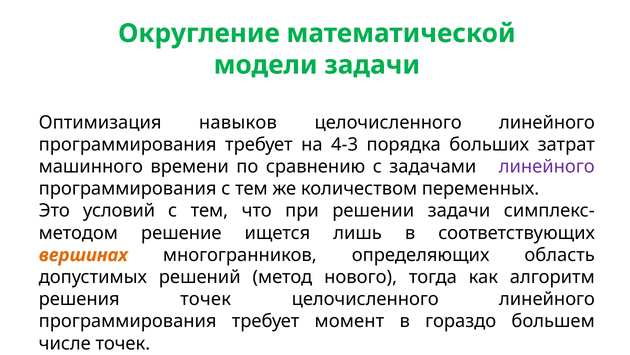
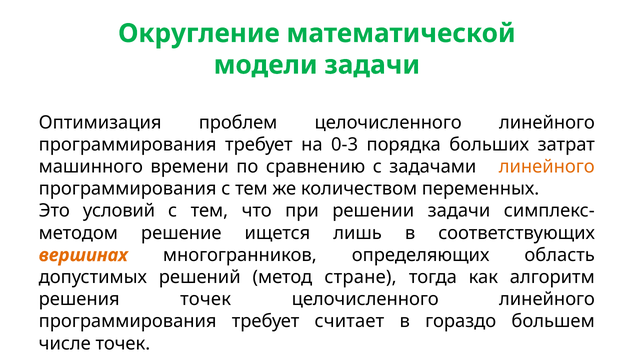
навыков: навыков -> проблем
4-3: 4-3 -> 0-3
линейного at (547, 166) colour: purple -> orange
нового: нового -> стране
момент: момент -> считает
